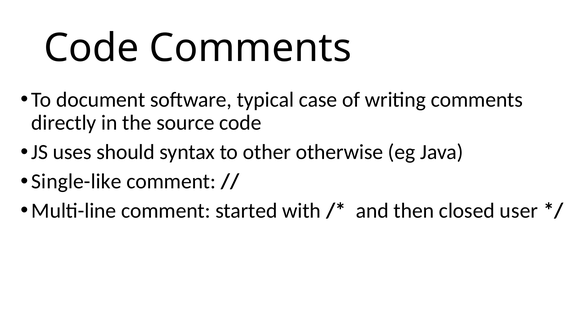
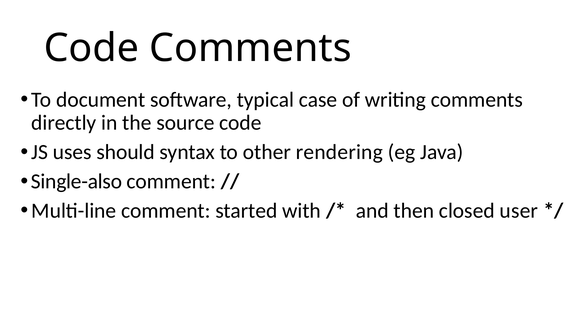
otherwise: otherwise -> rendering
Single-like: Single-like -> Single-also
